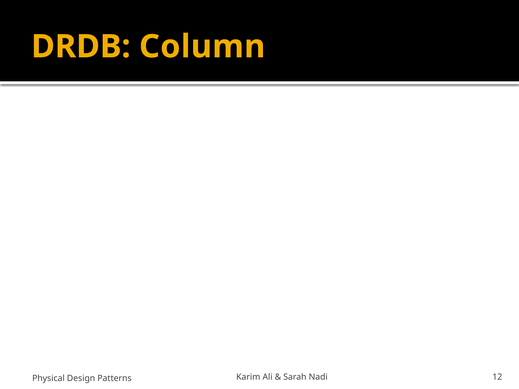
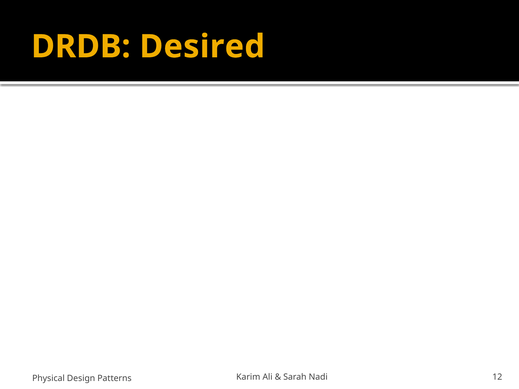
Column: Column -> Desired
